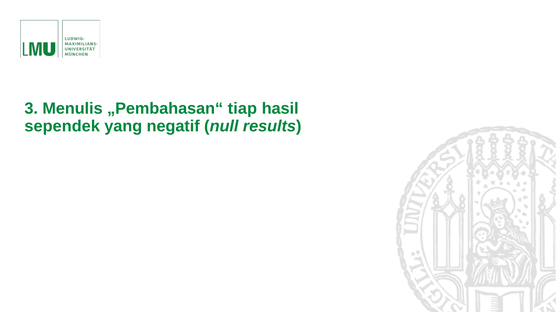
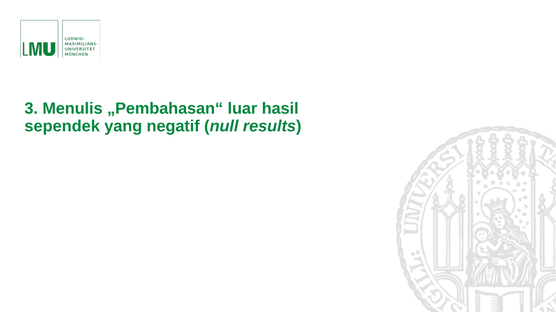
tiap: tiap -> luar
